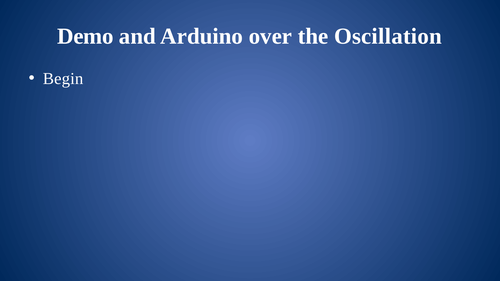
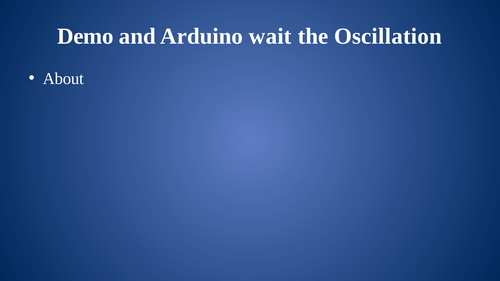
over: over -> wait
Begin: Begin -> About
